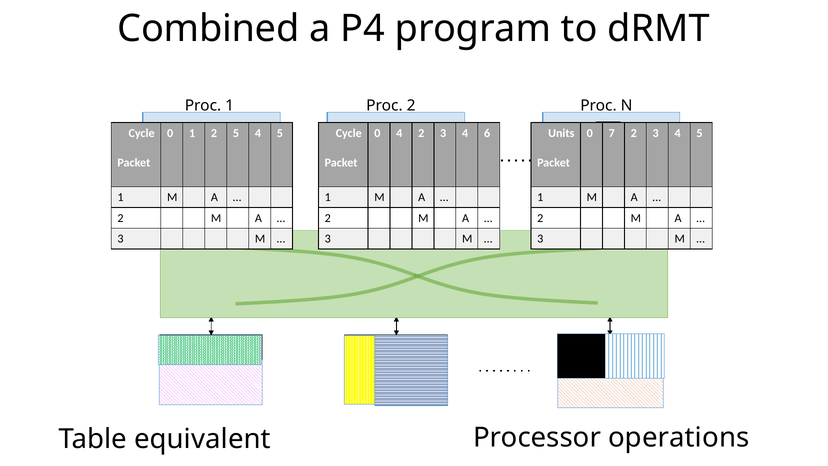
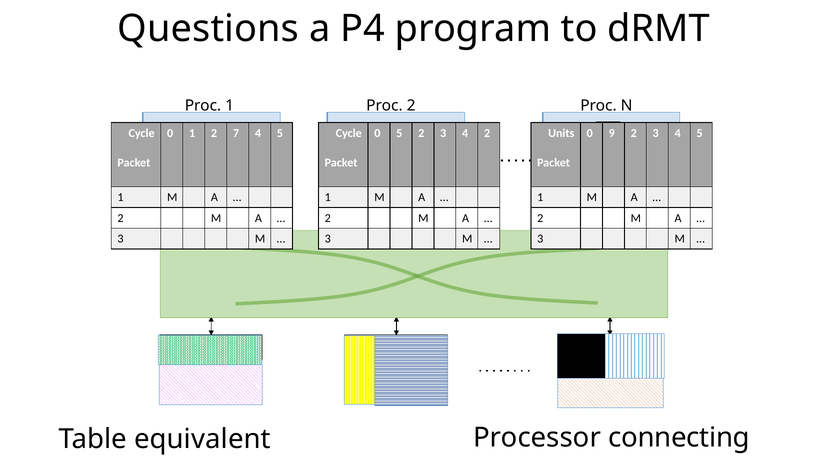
Combined: Combined -> Questions
2 5: 5 -> 7
0 4: 4 -> 5
4 6: 6 -> 2
7: 7 -> 9
operations: operations -> connecting
